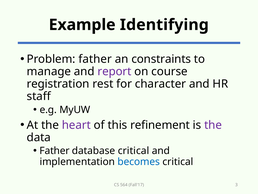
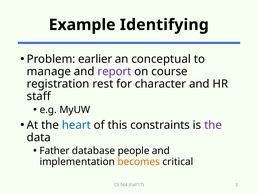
Problem father: father -> earlier
constraints: constraints -> conceptual
heart colour: purple -> blue
refinement: refinement -> constraints
database critical: critical -> people
becomes colour: blue -> orange
